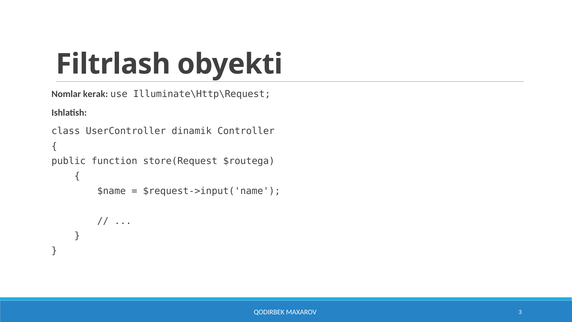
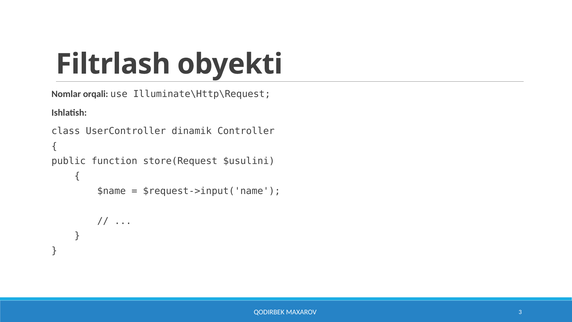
kerak: kerak -> orqali
$routega: $routega -> $usulini
